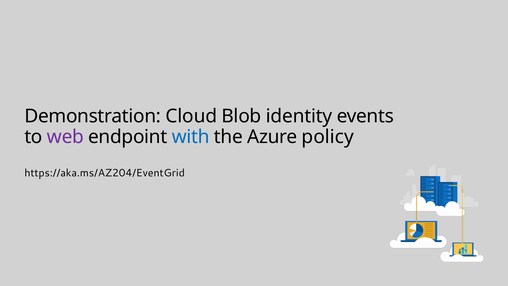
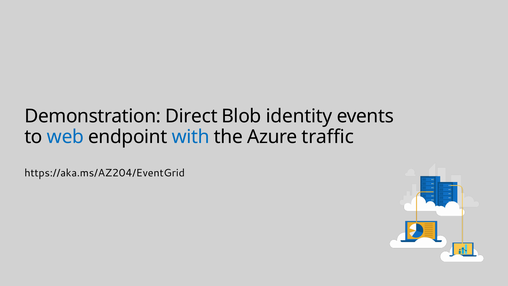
Cloud: Cloud -> Direct
web colour: purple -> blue
policy: policy -> traffic
